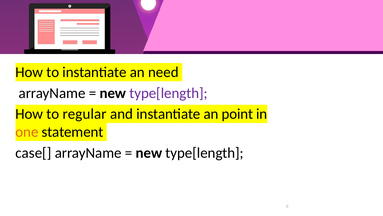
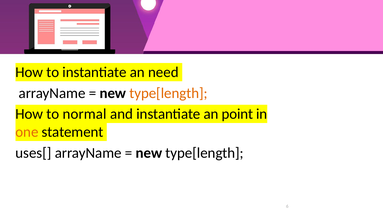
type[length at (168, 93) colour: purple -> orange
regular: regular -> normal
case[: case[ -> uses[
